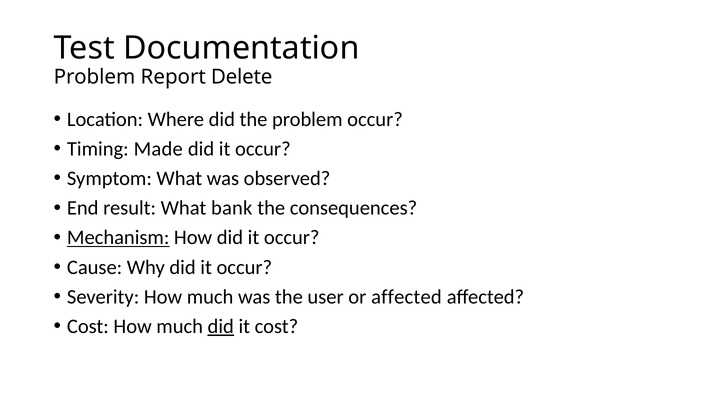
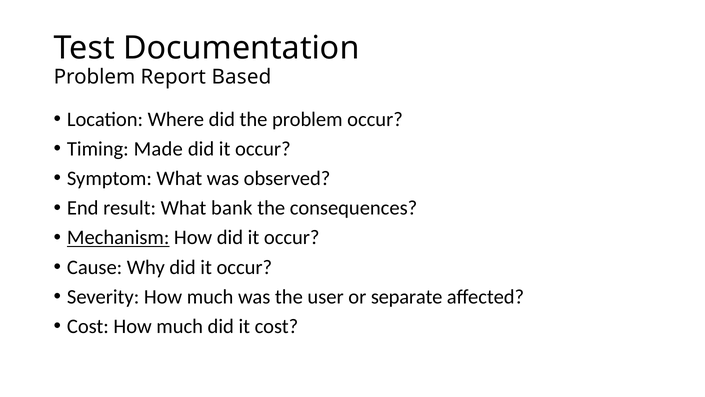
Delete: Delete -> Based
or affected: affected -> separate
did at (221, 326) underline: present -> none
